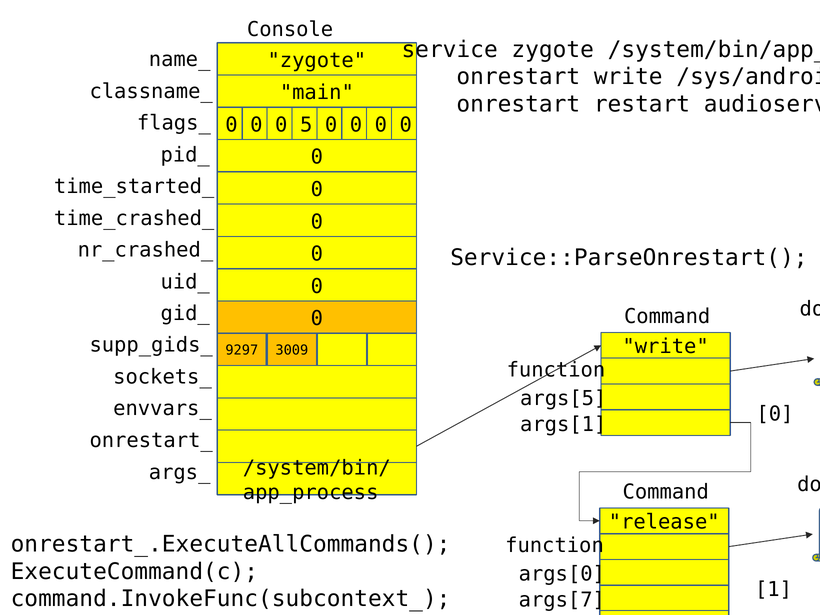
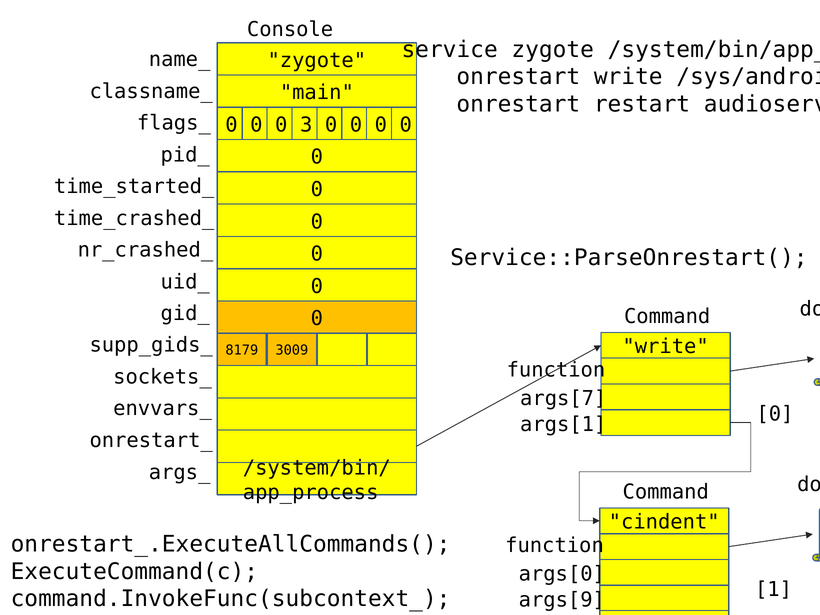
5: 5 -> 3
9297: 9297 -> 8179
args[5: args[5 -> args[7
release: release -> cindent
args[7: args[7 -> args[9
